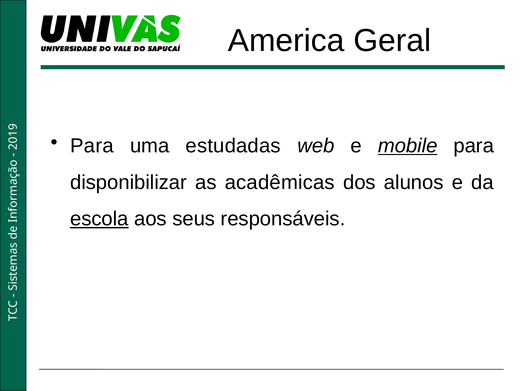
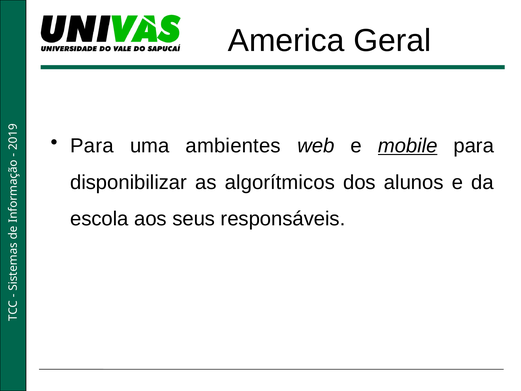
estudadas: estudadas -> ambientes
acadêmicas: acadêmicas -> algorítmicos
escola underline: present -> none
